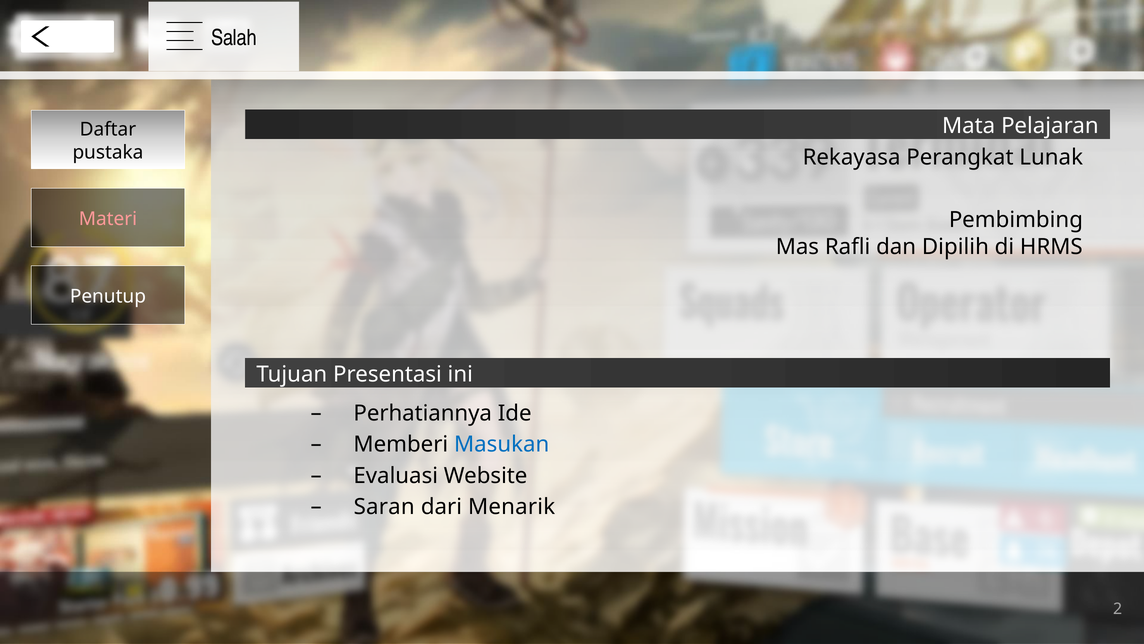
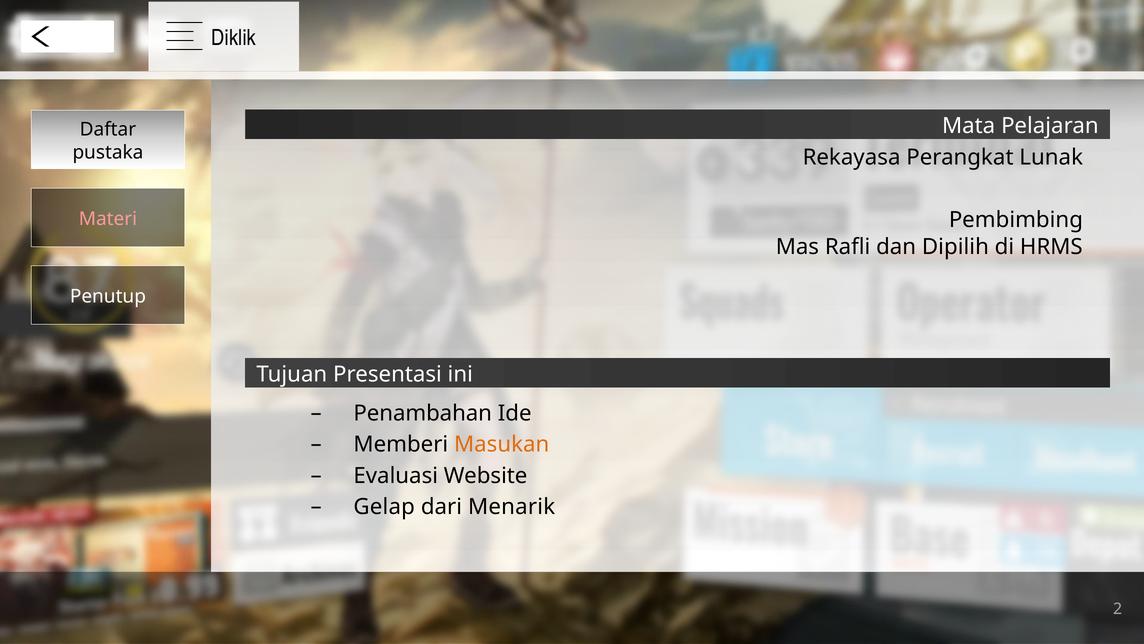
Salah: Salah -> Diklik
Perhatiannya: Perhatiannya -> Penambahan
Masukan colour: blue -> orange
Saran: Saran -> Gelap
